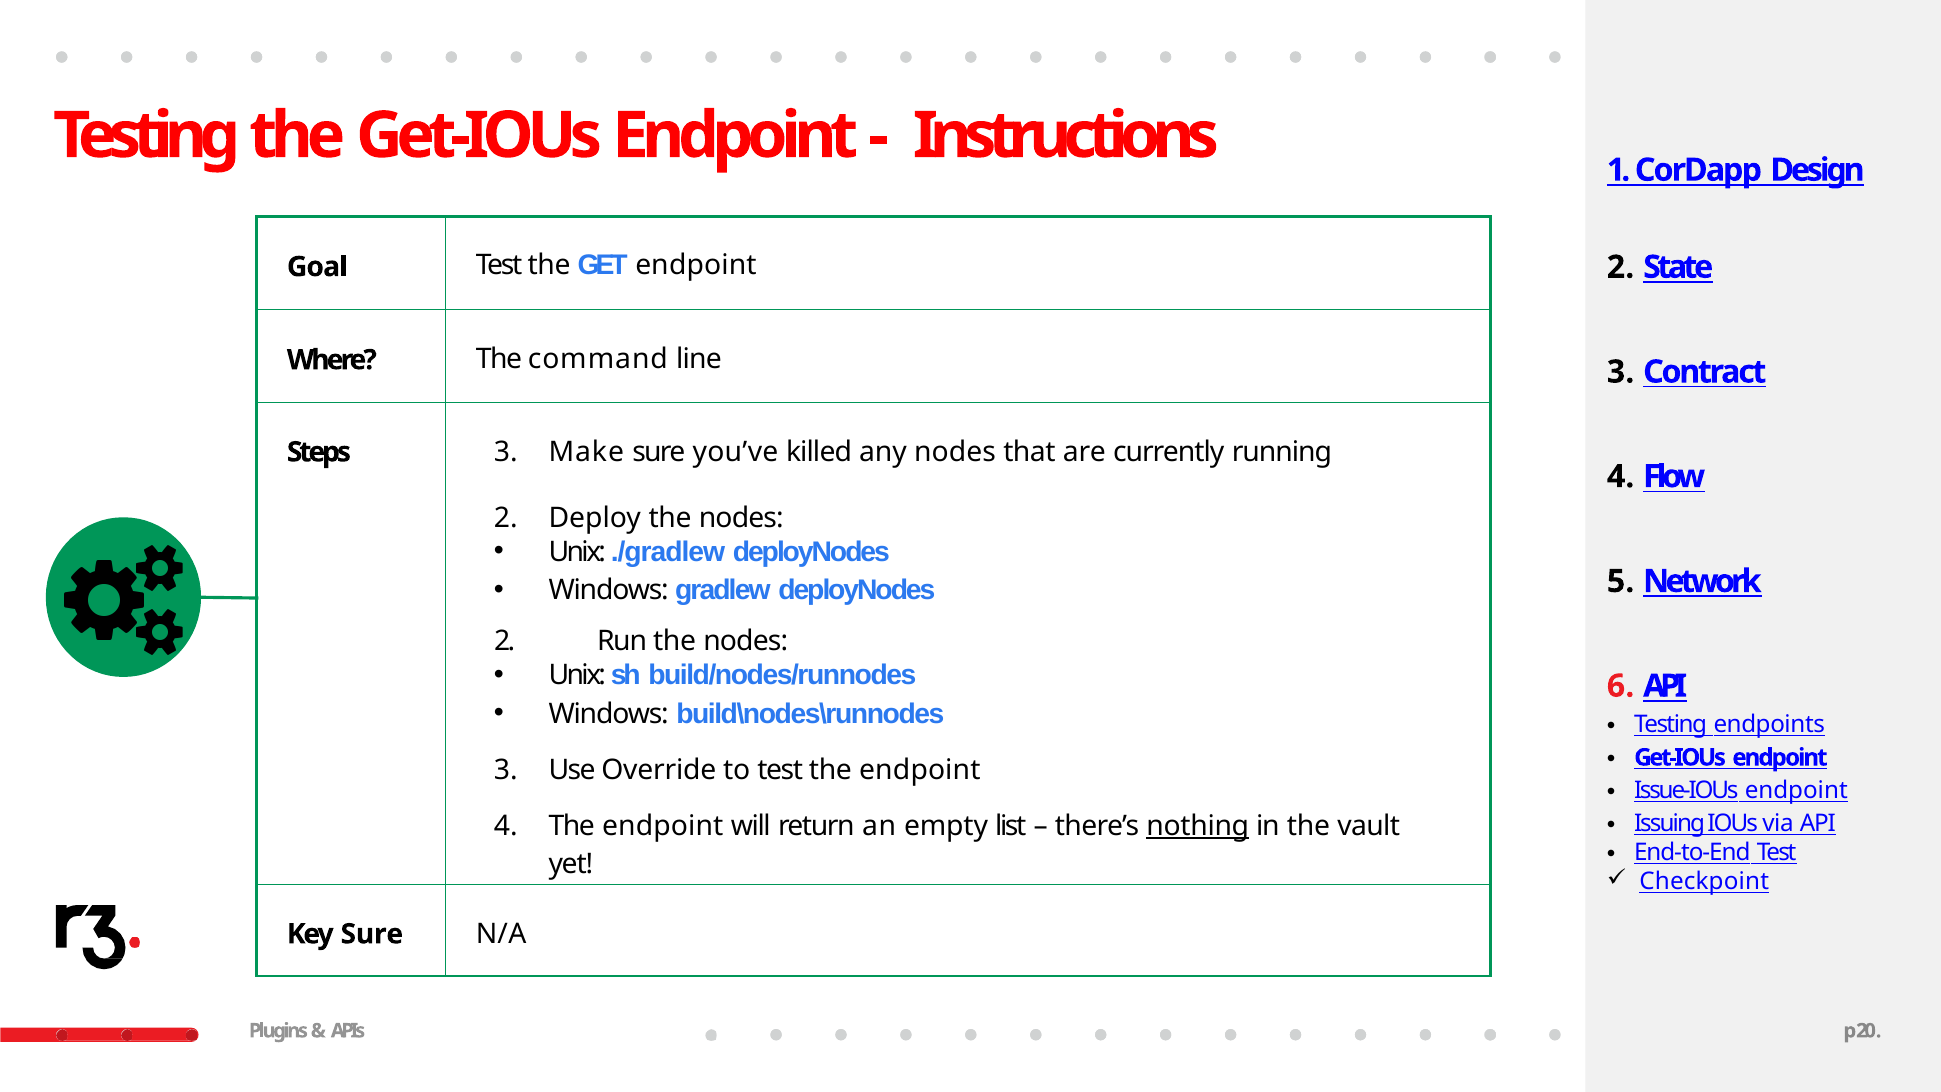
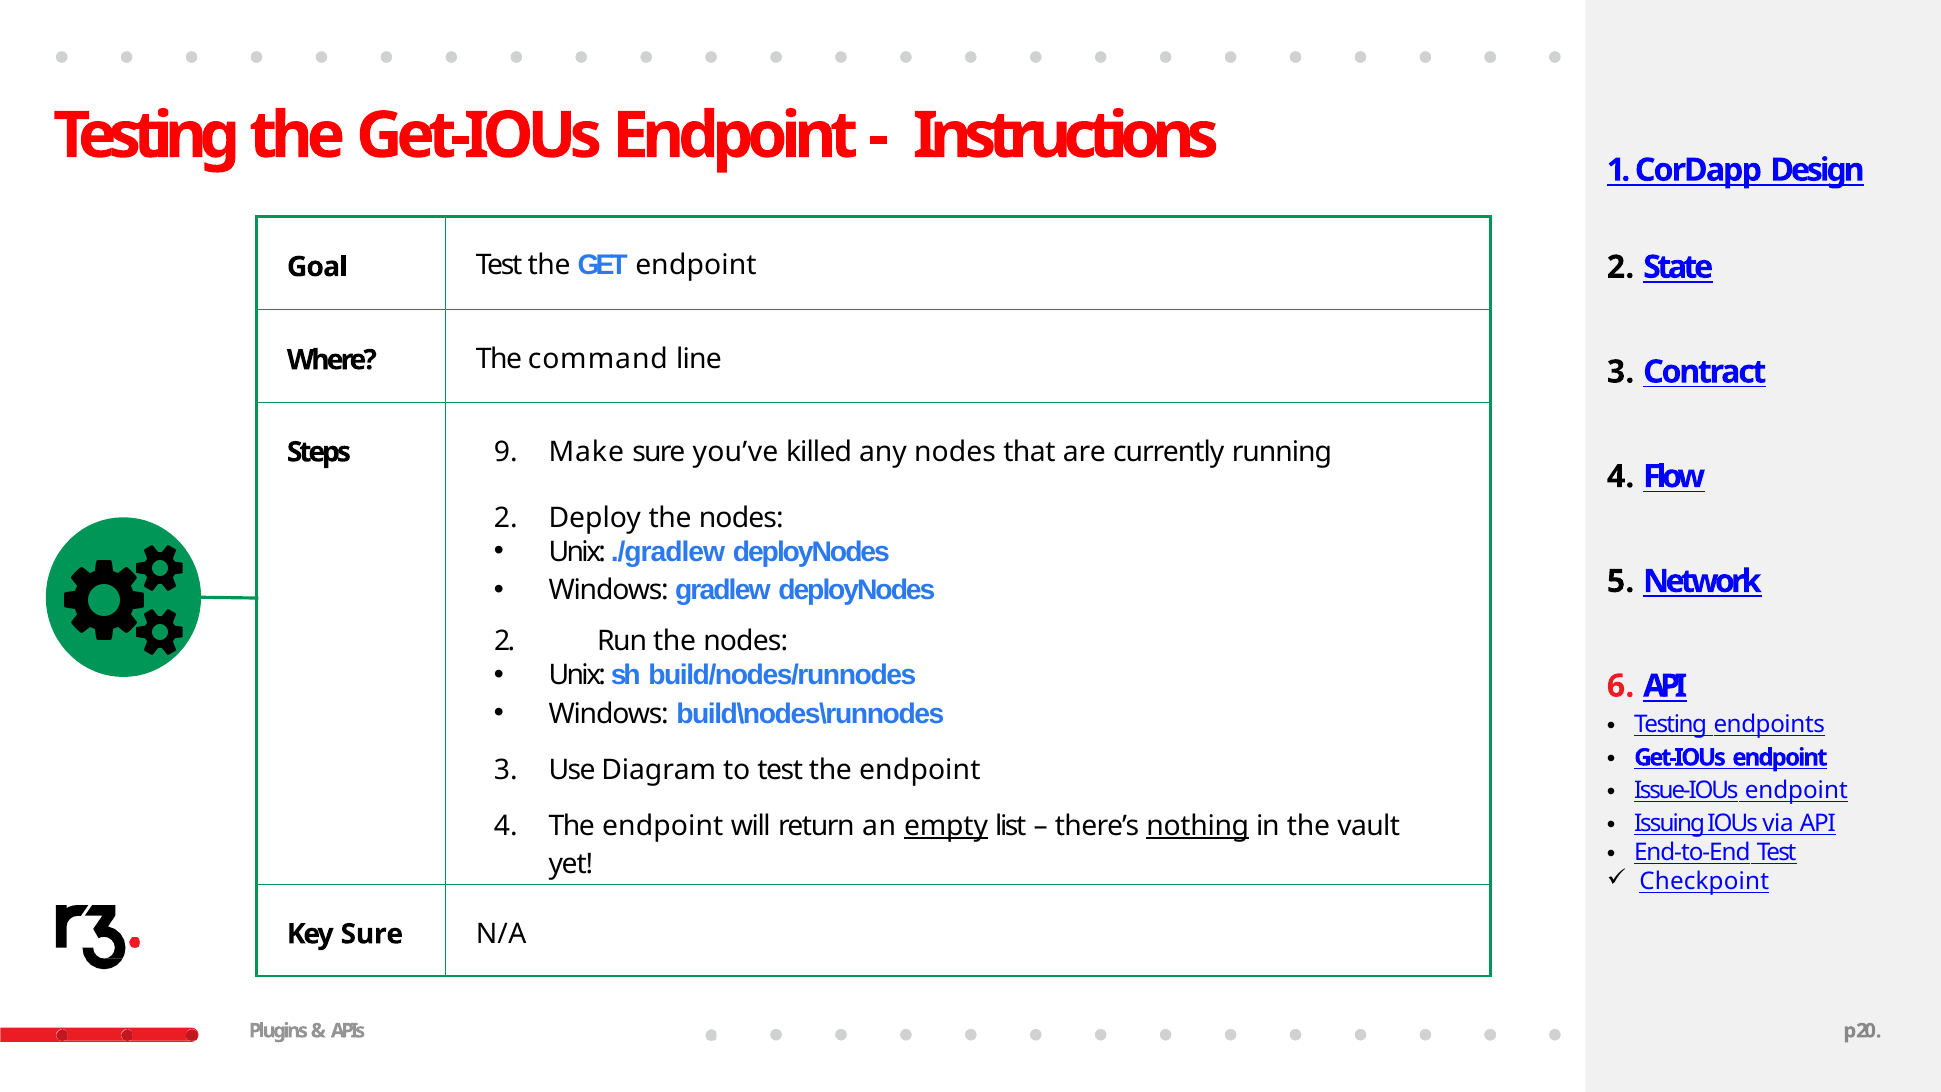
Steps 3: 3 -> 9
Override: Override -> Diagram
empty underline: none -> present
